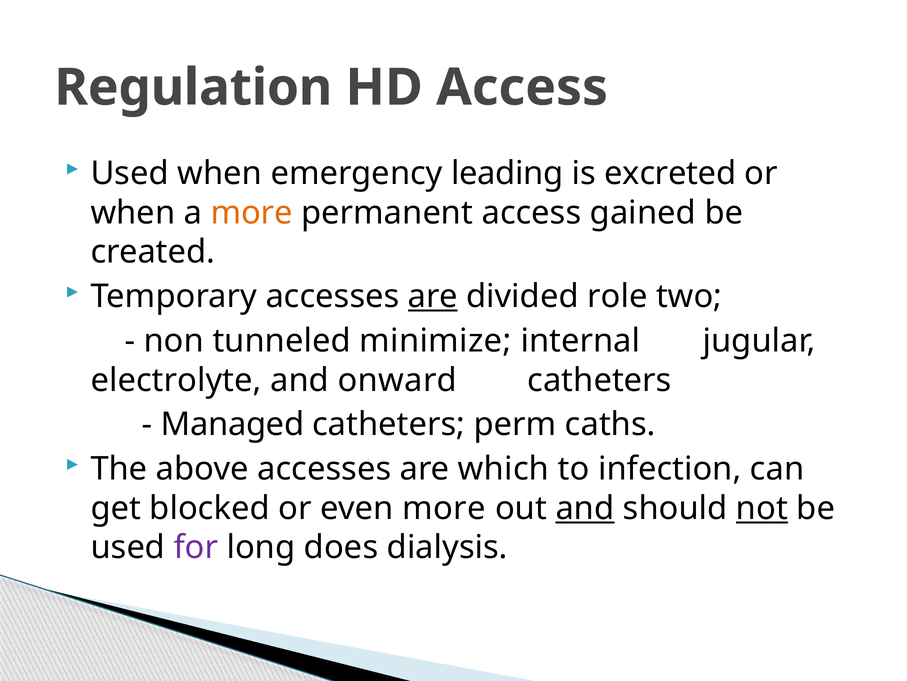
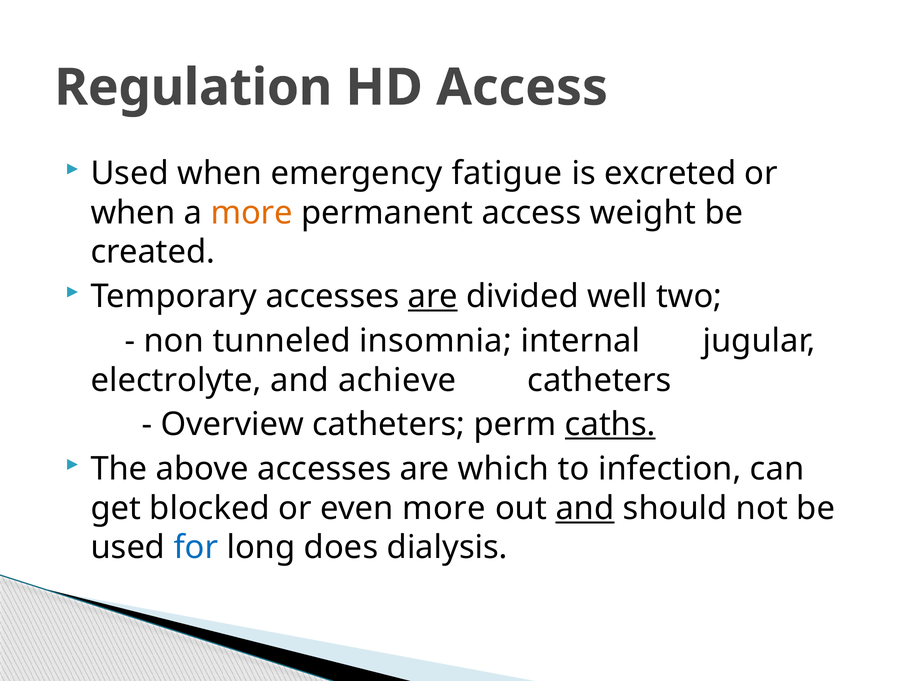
leading: leading -> fatigue
gained: gained -> weight
role: role -> well
minimize: minimize -> insomnia
onward: onward -> achieve
Managed: Managed -> Overview
caths underline: none -> present
not underline: present -> none
for colour: purple -> blue
